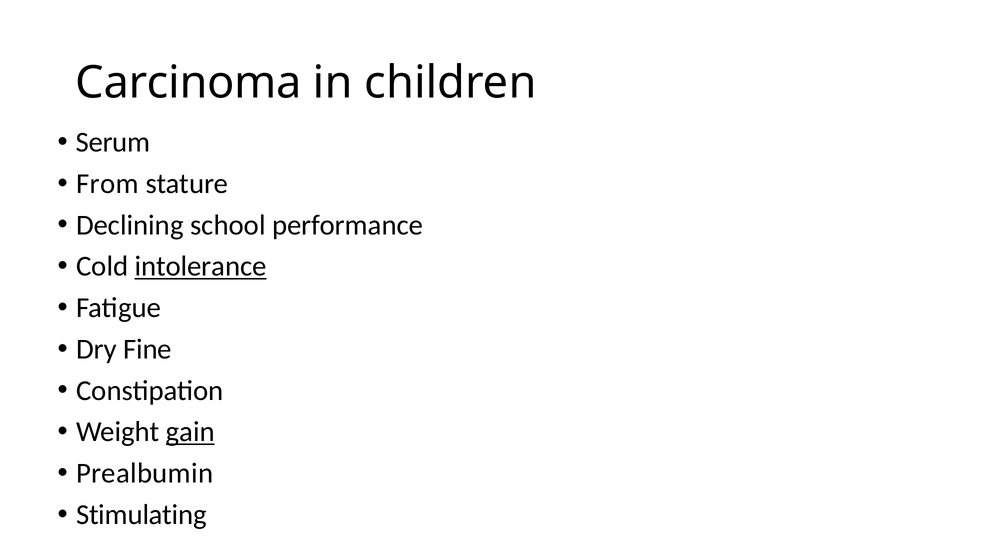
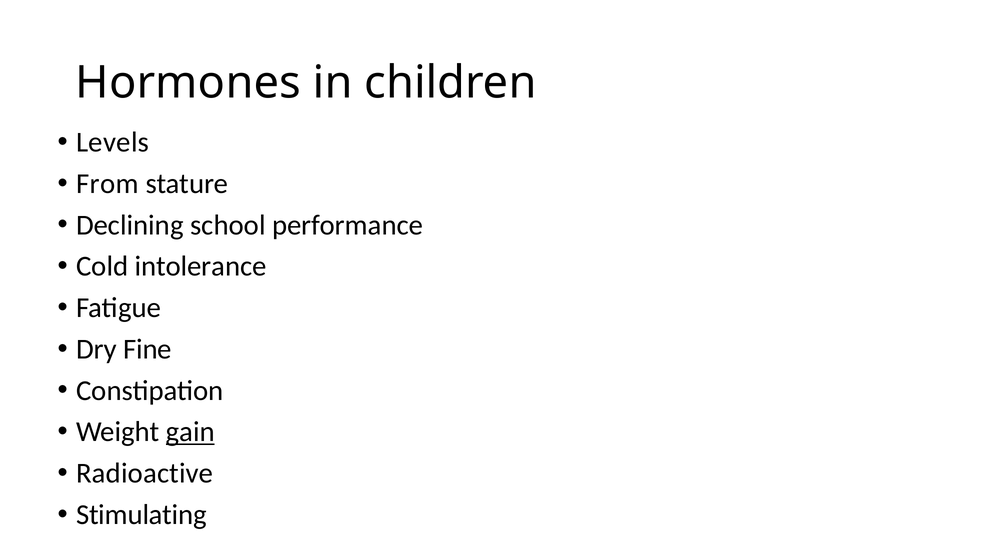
Carcinoma: Carcinoma -> Hormones
Serum: Serum -> Levels
intolerance underline: present -> none
Prealbumin: Prealbumin -> Radioactive
